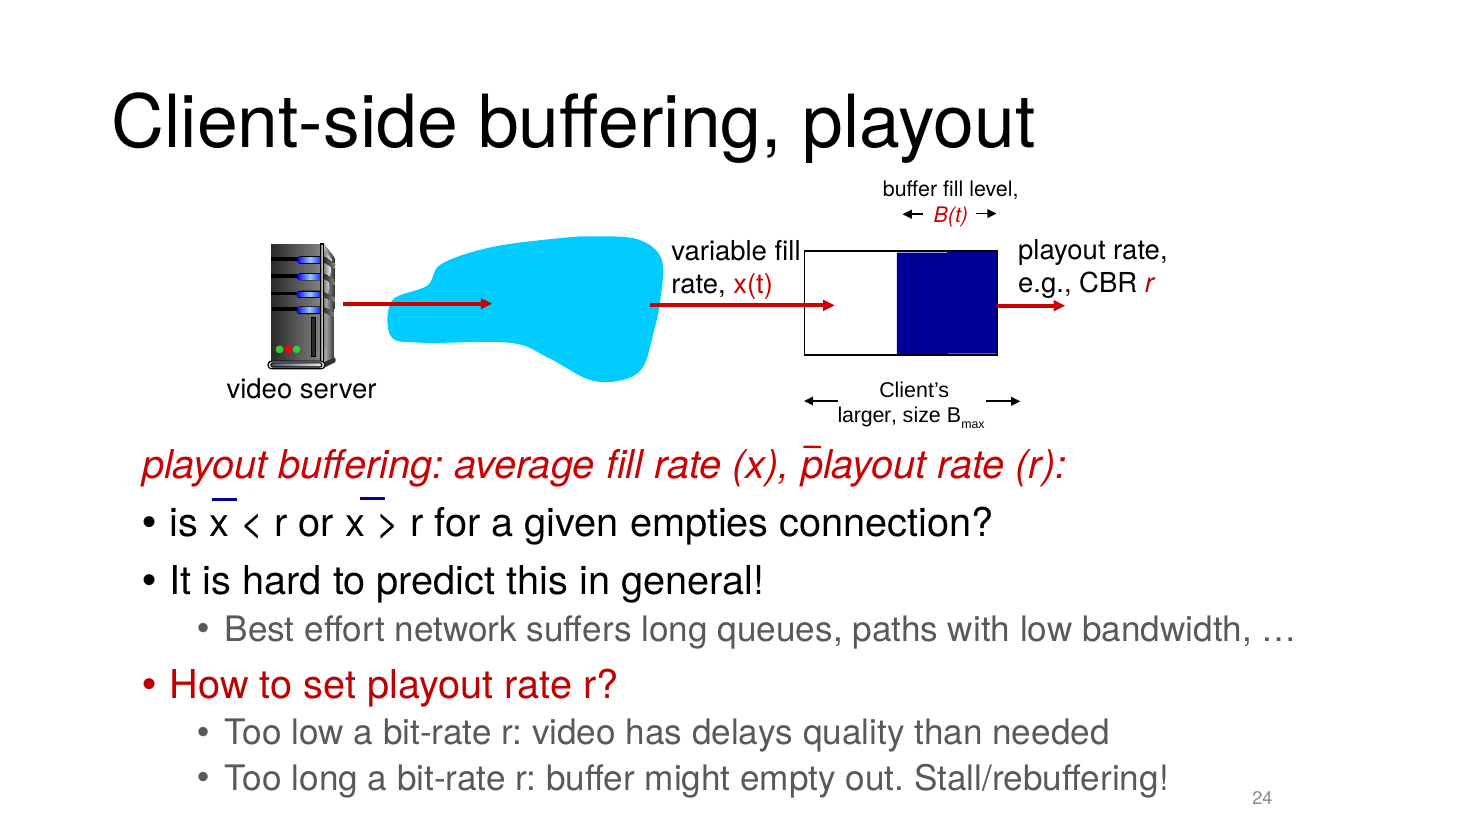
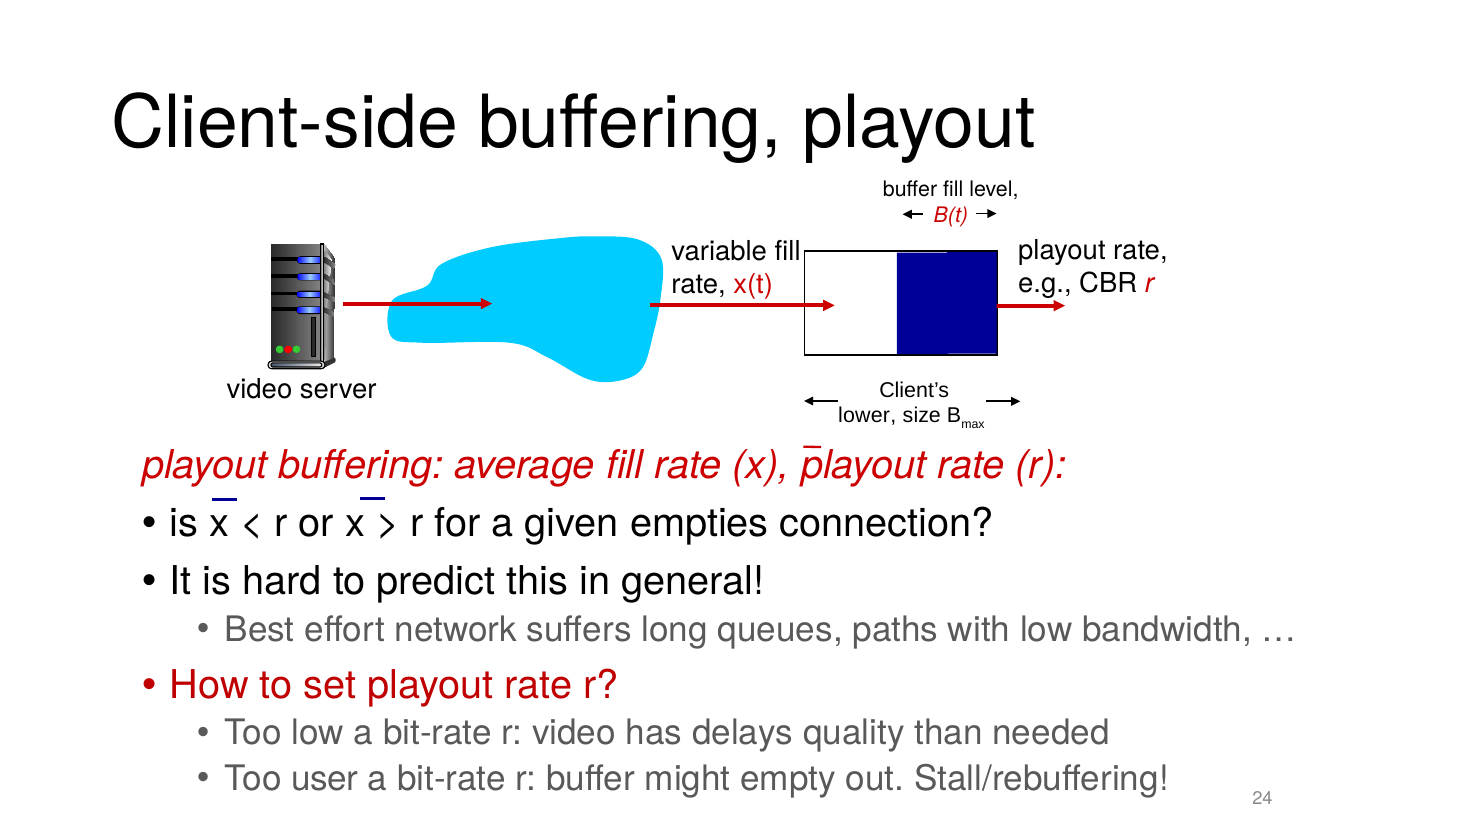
larger: larger -> lower
Too long: long -> user
